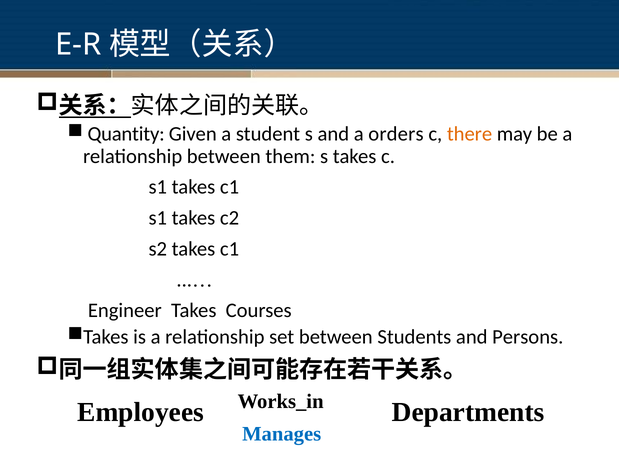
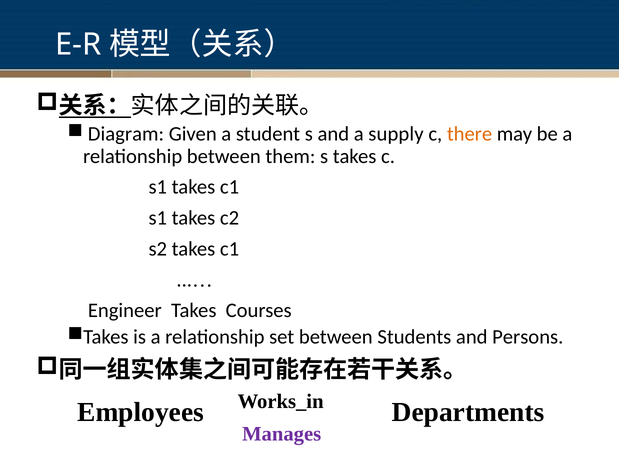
Quantity: Quantity -> Diagram
orders: orders -> supply
Manages colour: blue -> purple
